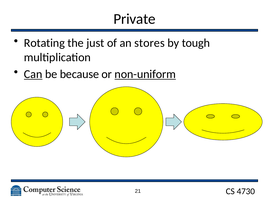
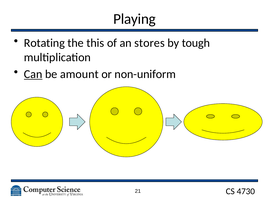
Private: Private -> Playing
just: just -> this
because: because -> amount
non-uniform underline: present -> none
